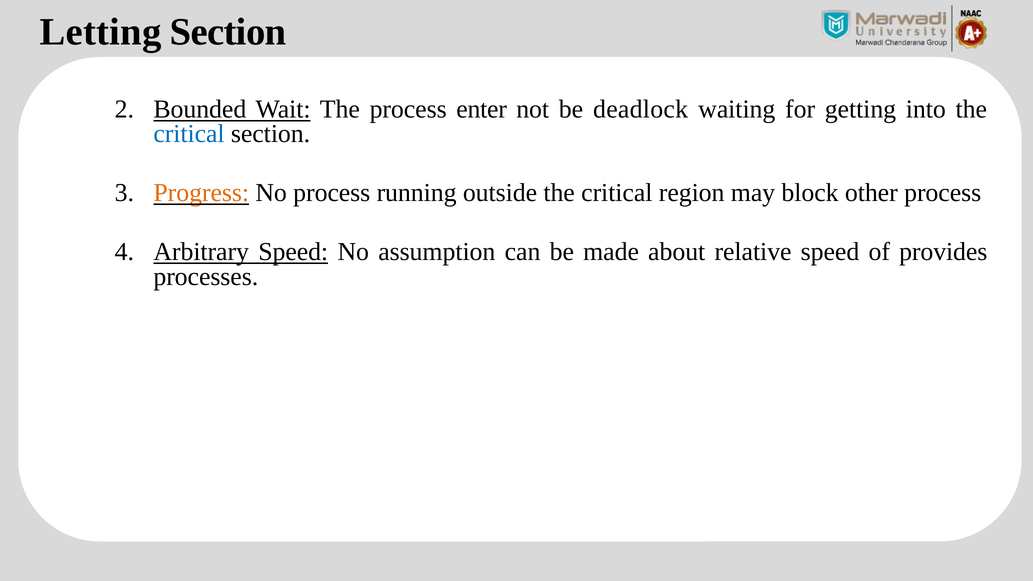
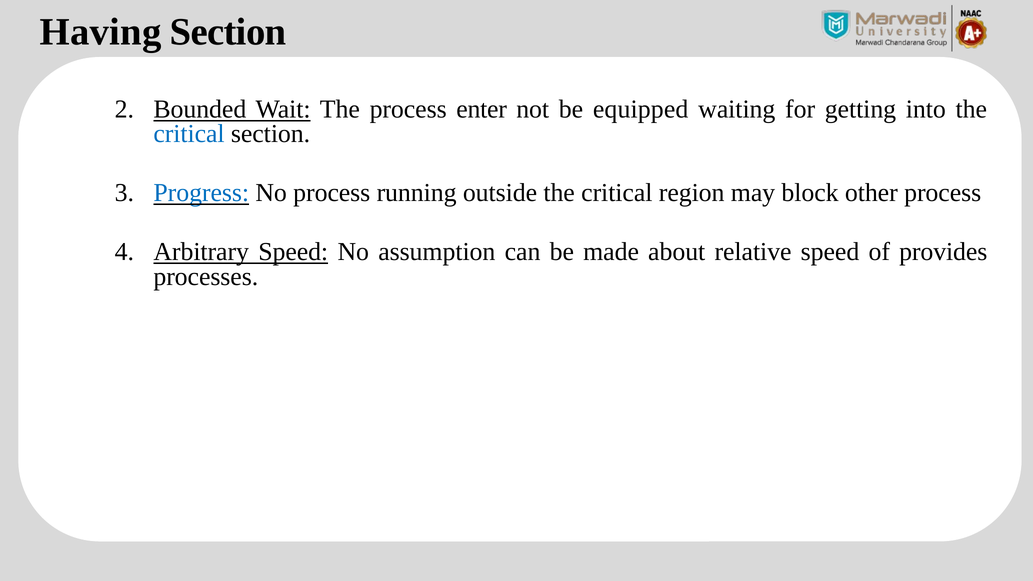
Letting: Letting -> Having
deadlock: deadlock -> equipped
Progress colour: orange -> blue
